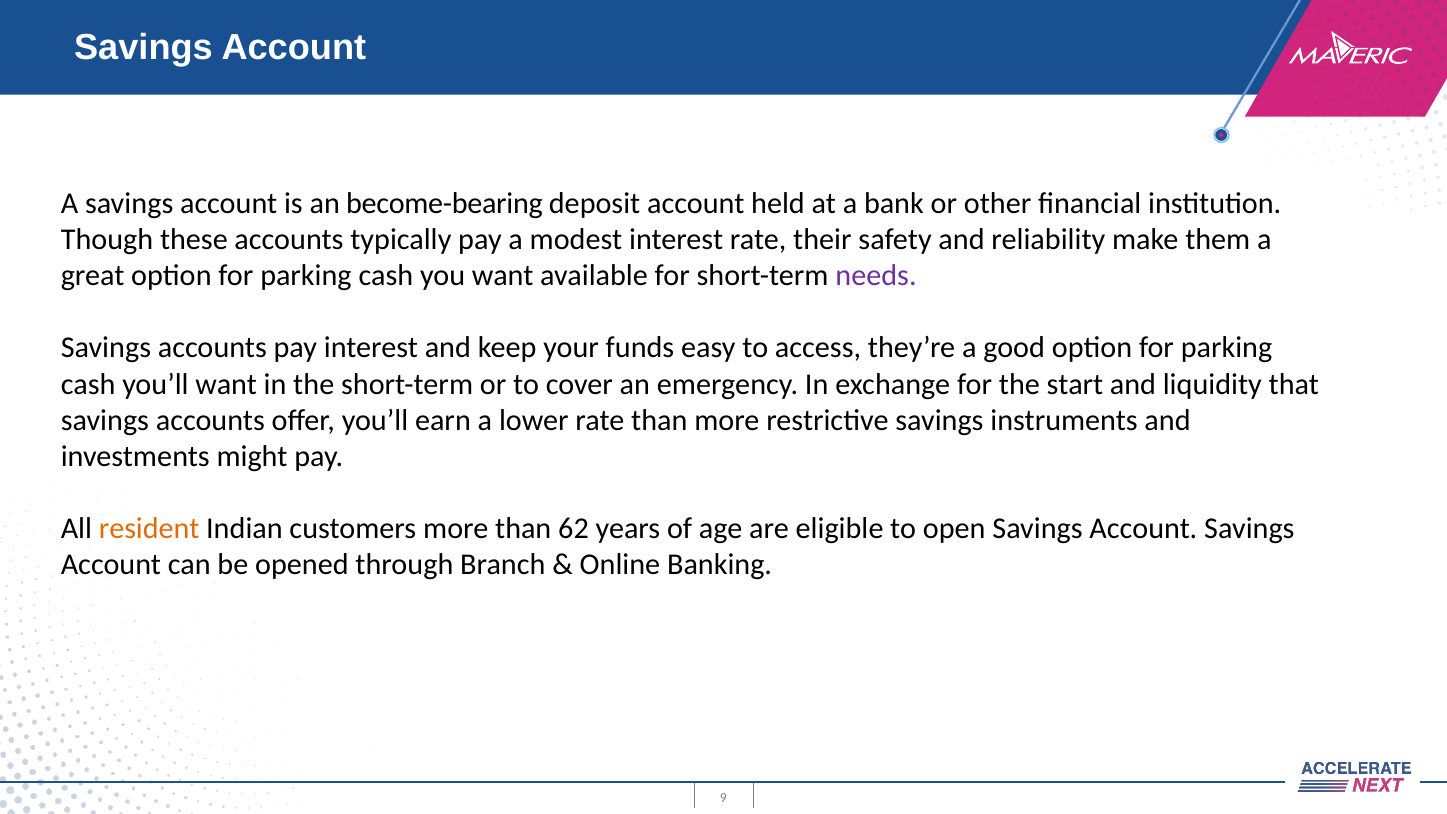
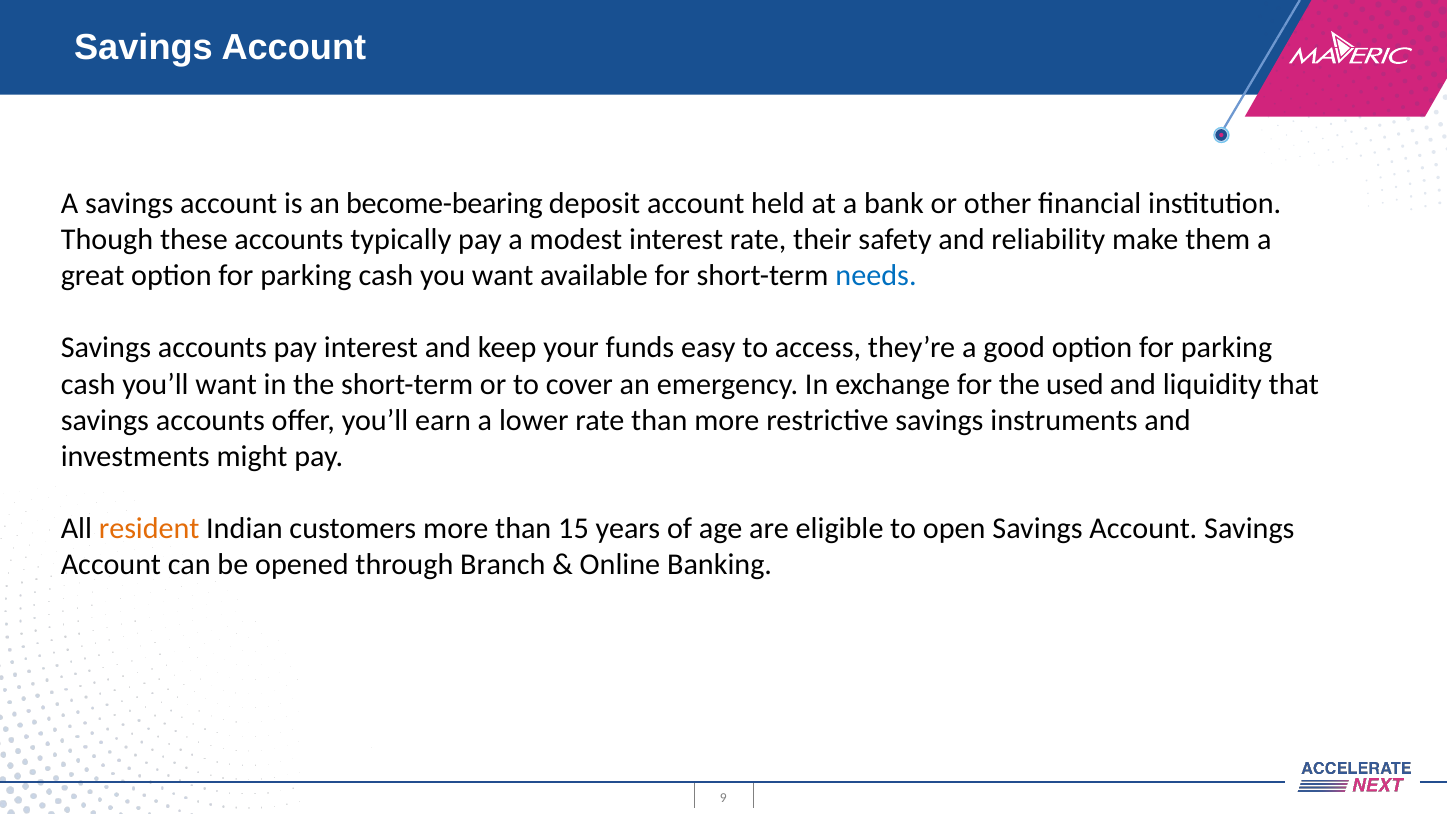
needs colour: purple -> blue
start: start -> used
62: 62 -> 15
